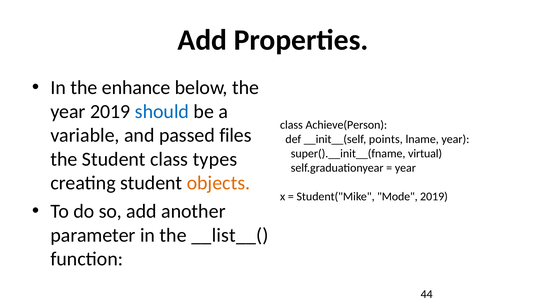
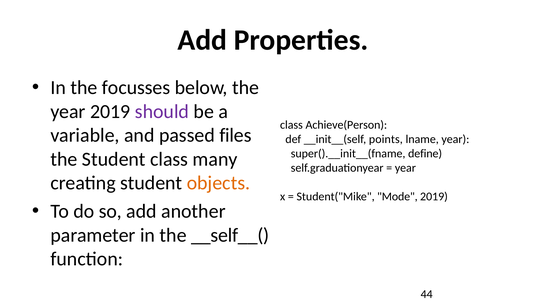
enhance: enhance -> focusses
should colour: blue -> purple
virtual: virtual -> define
types: types -> many
__list__(: __list__( -> __self__(
